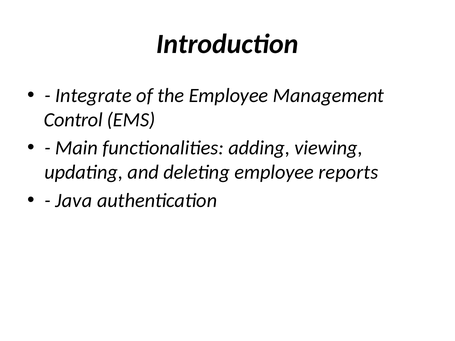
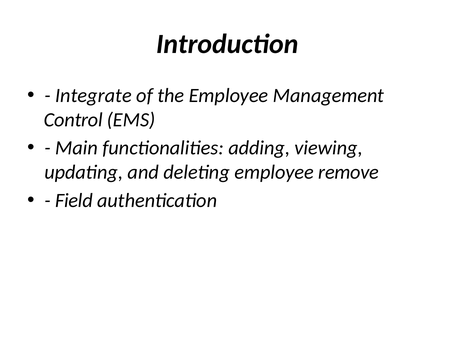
reports: reports -> remove
Java: Java -> Field
